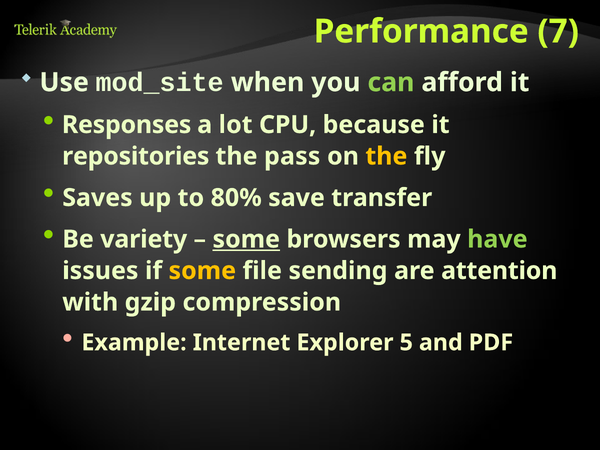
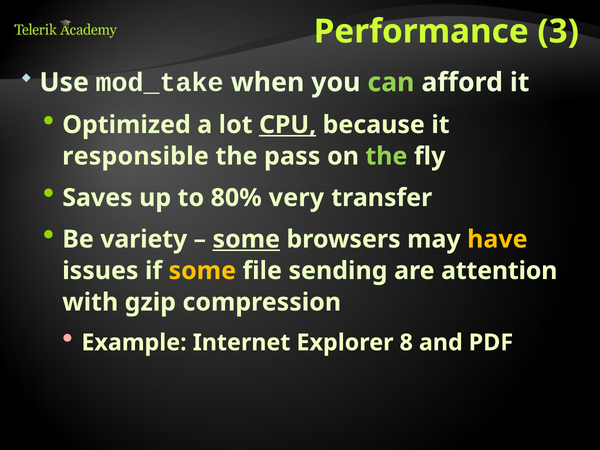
7: 7 -> 3
mod_site: mod_site -> mod_take
Responses: Responses -> Optimized
CPU underline: none -> present
repositories: repositories -> responsible
the at (386, 156) colour: yellow -> light green
save: save -> very
have colour: light green -> yellow
5: 5 -> 8
